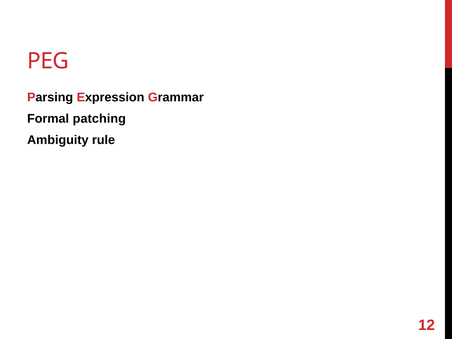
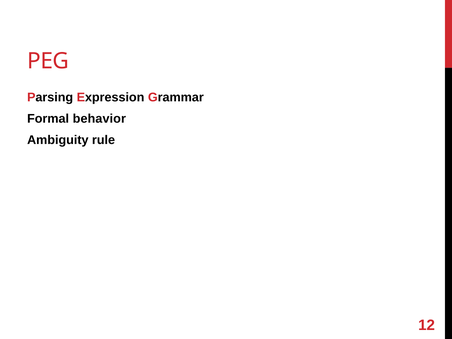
patching: patching -> behavior
